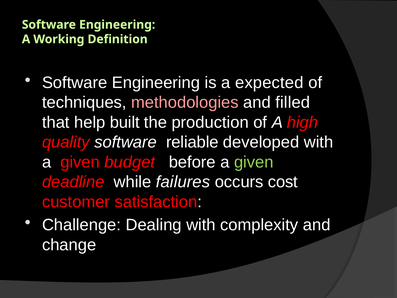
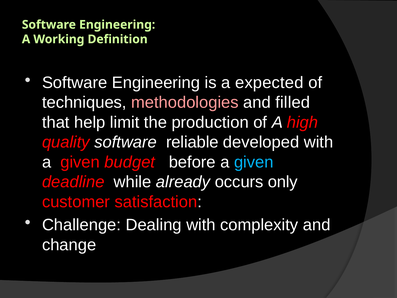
built: built -> limit
given at (254, 162) colour: light green -> light blue
failures: failures -> already
cost: cost -> only
